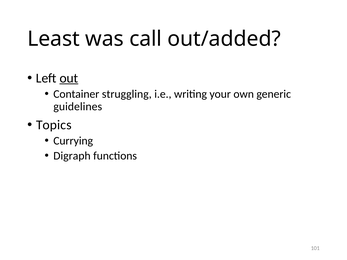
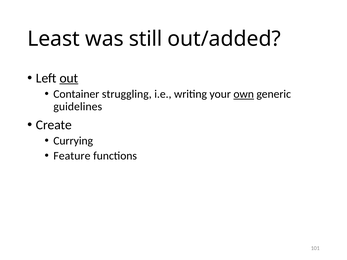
call: call -> still
own underline: none -> present
Topics: Topics -> Create
Digraph: Digraph -> Feature
